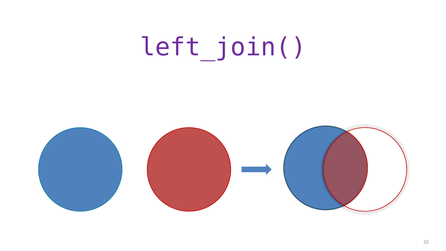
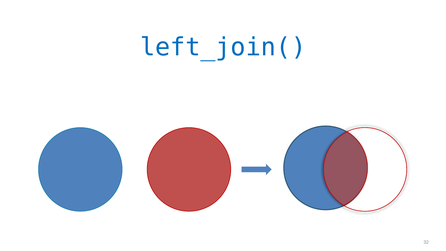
left_join( colour: purple -> blue
